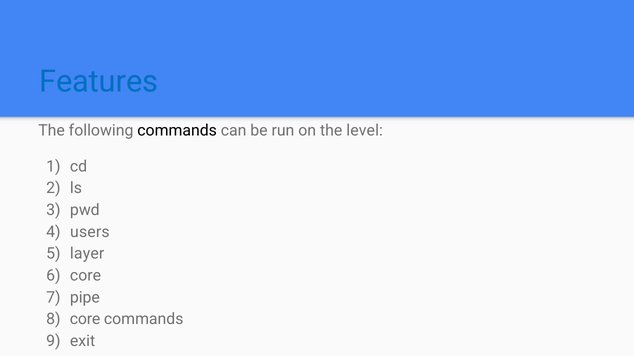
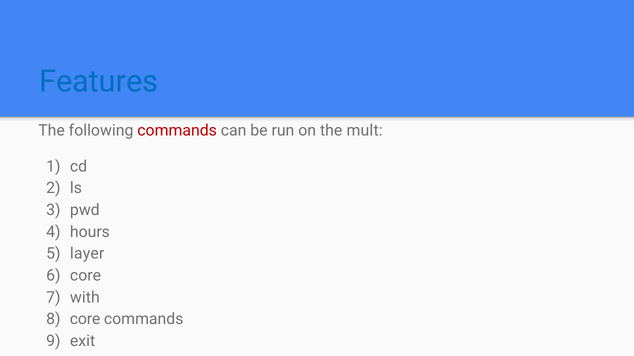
commands at (177, 131) colour: black -> red
level: level -> mult
users: users -> hours
pipe: pipe -> with
